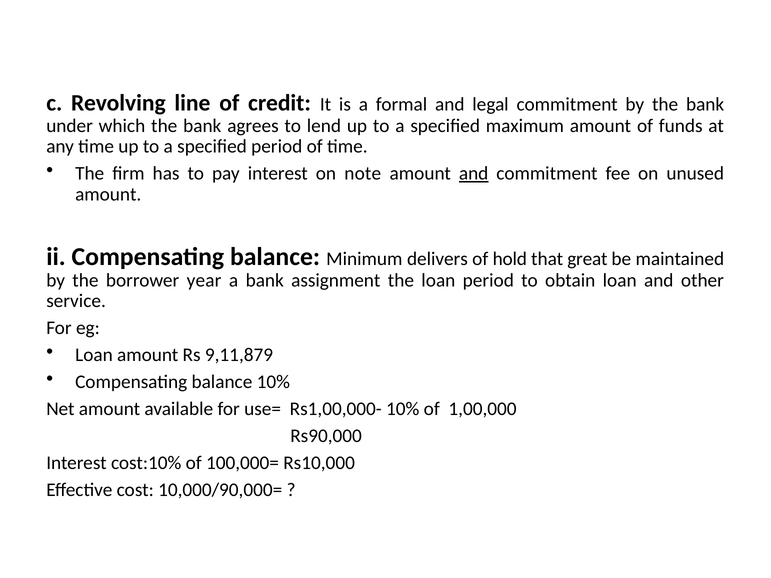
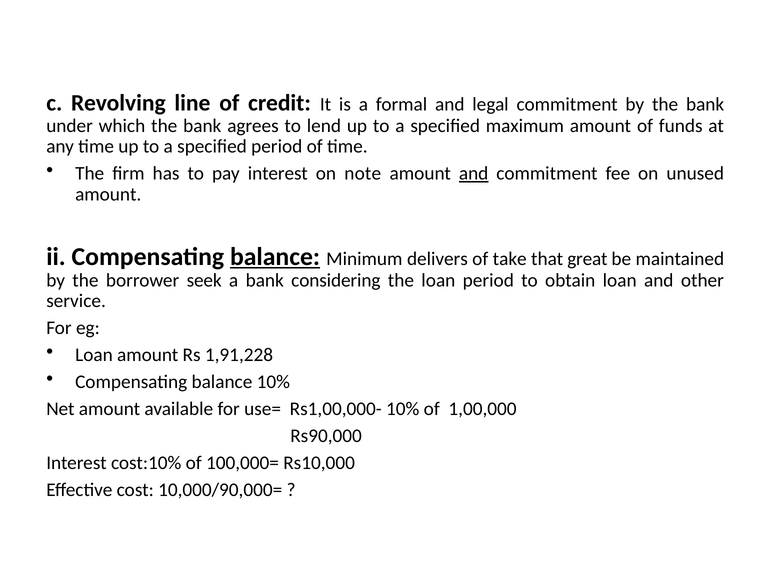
balance at (275, 257) underline: none -> present
hold: hold -> take
year: year -> seek
assignment: assignment -> considering
9,11,879: 9,11,879 -> 1,91,228
